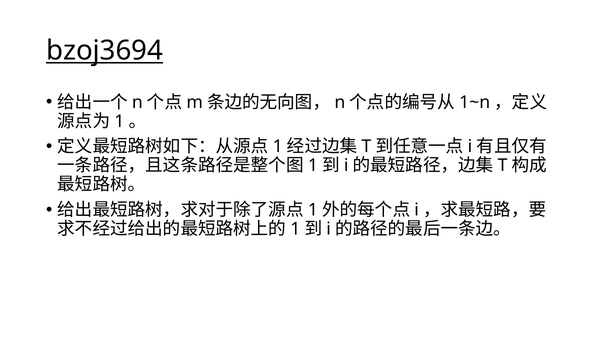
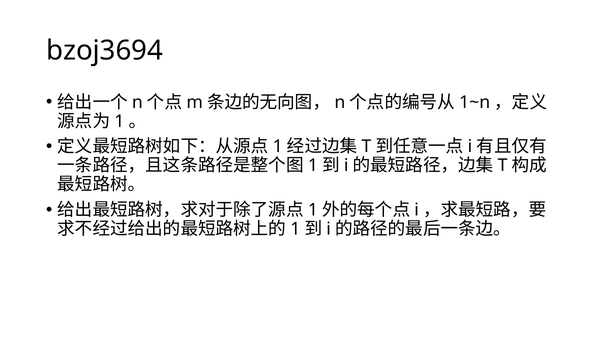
bzoj3694 underline: present -> none
